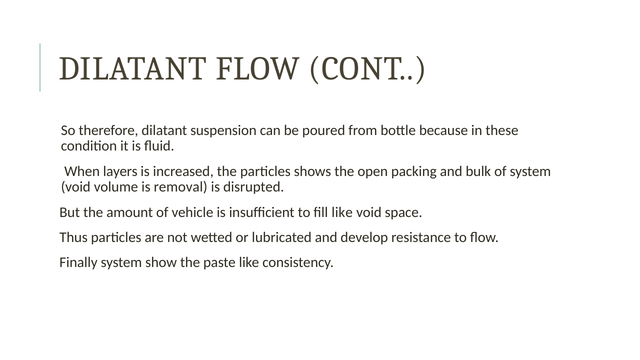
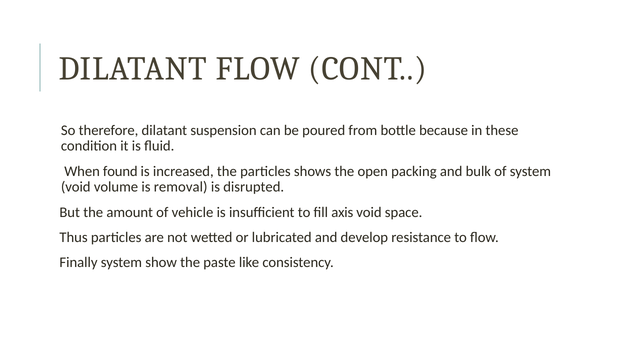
layers: layers -> found
fill like: like -> axis
